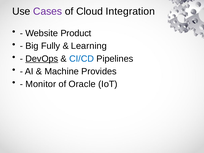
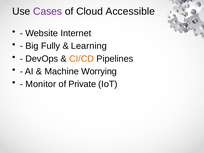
Integration: Integration -> Accessible
Product: Product -> Internet
DevOps underline: present -> none
CI/CD colour: blue -> orange
Provides: Provides -> Worrying
Oracle: Oracle -> Private
